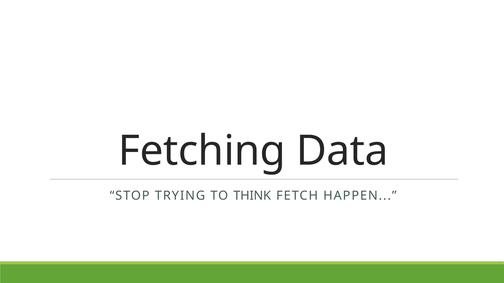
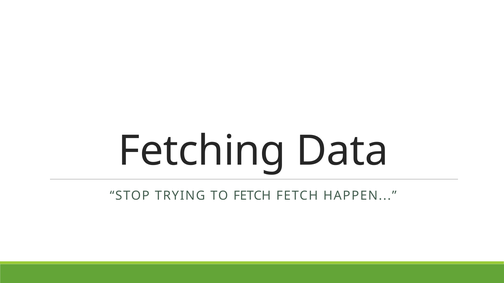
TO THINK: THINK -> FETCH
